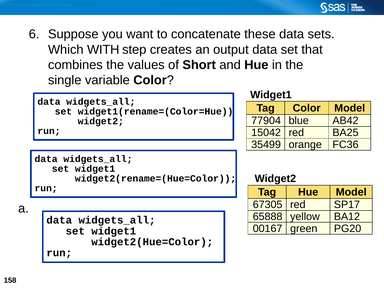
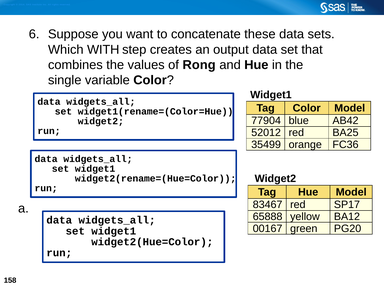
Short: Short -> Rong
15042: 15042 -> 52012
67305: 67305 -> 83467
